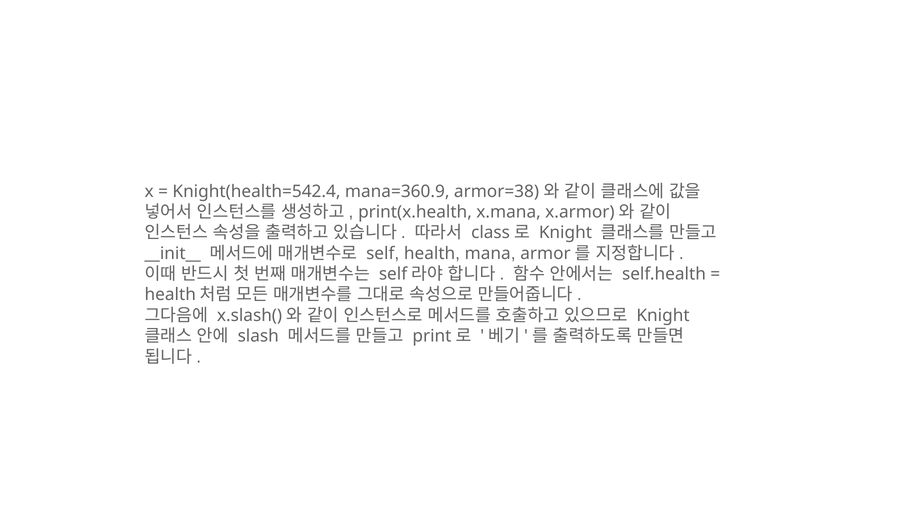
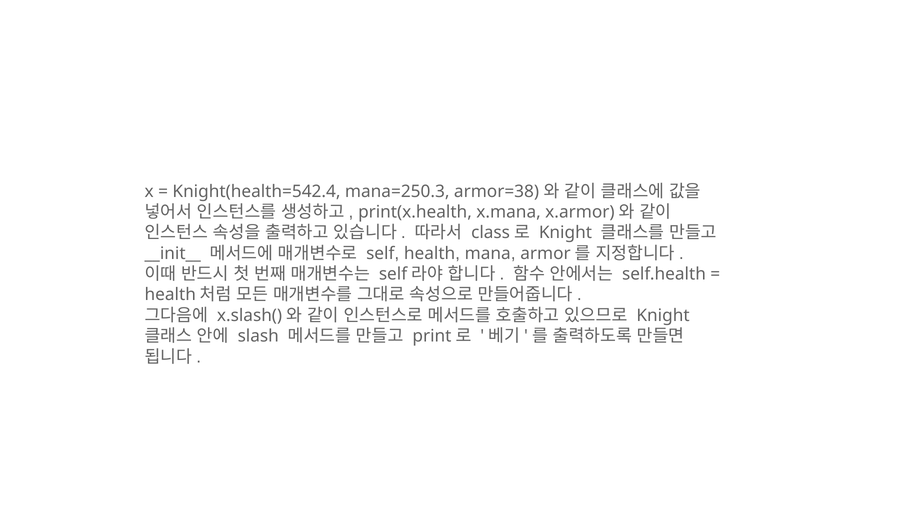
mana=360.9: mana=360.9 -> mana=250.3
